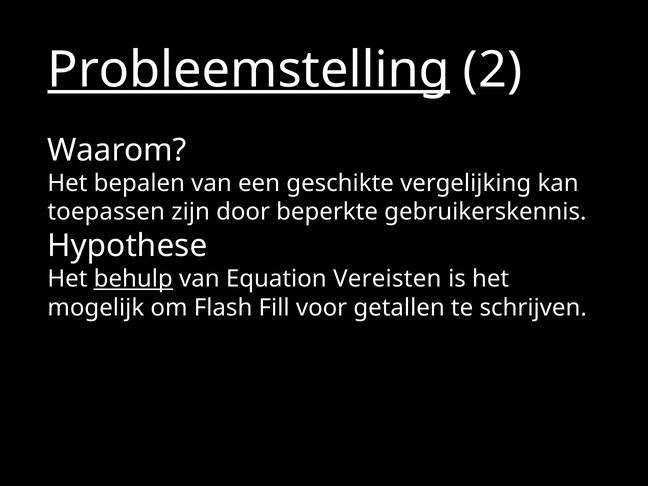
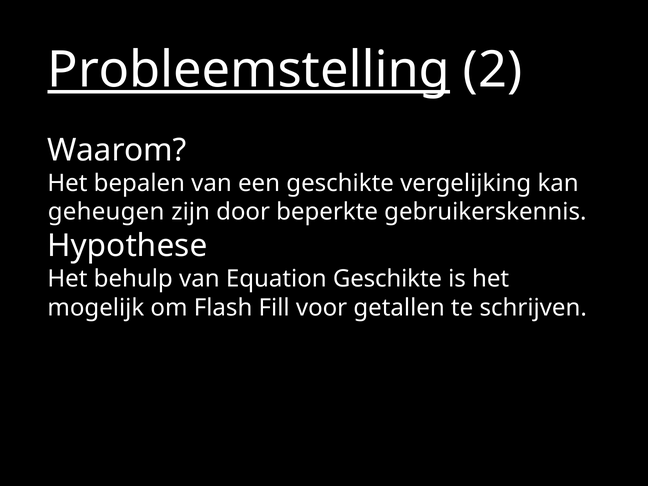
toepassen: toepassen -> geheugen
behulp underline: present -> none
Equation Vereisten: Vereisten -> Geschikte
